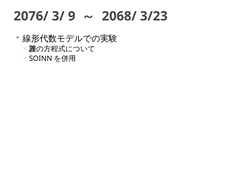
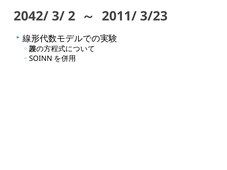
2076/: 2076/ -> 2042/
9: 9 -> 2
2068/: 2068/ -> 2011/
